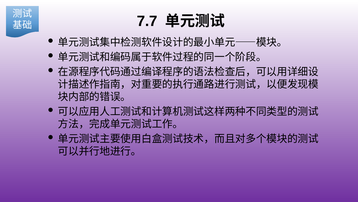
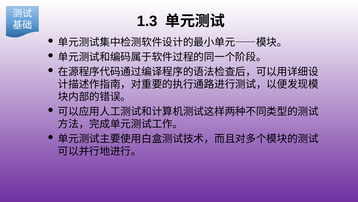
7.7: 7.7 -> 1.3
